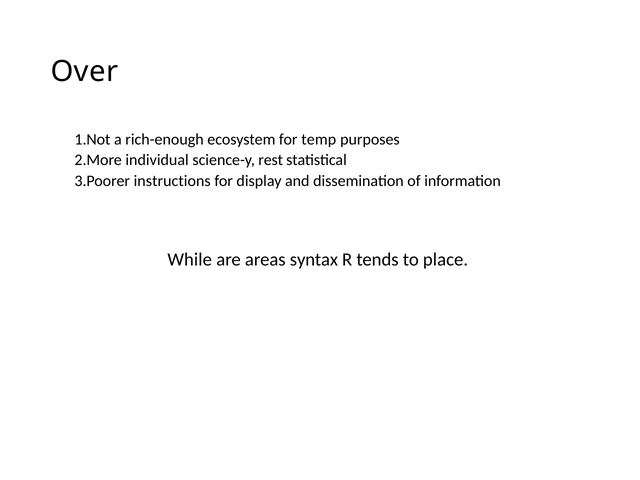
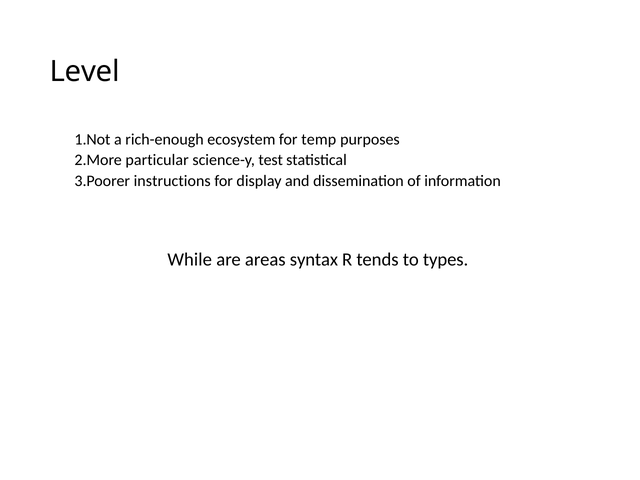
Over: Over -> Level
individual: individual -> particular
rest: rest -> test
place: place -> types
